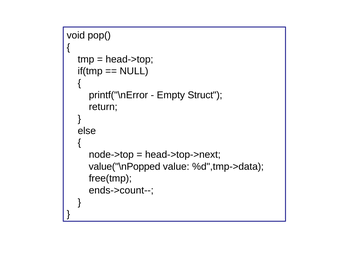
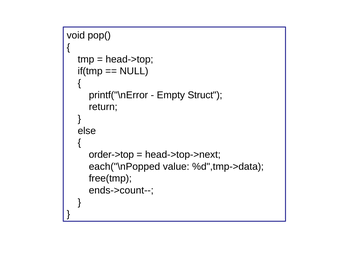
node->top: node->top -> order->top
value("\nPopped: value("\nPopped -> each("\nPopped
